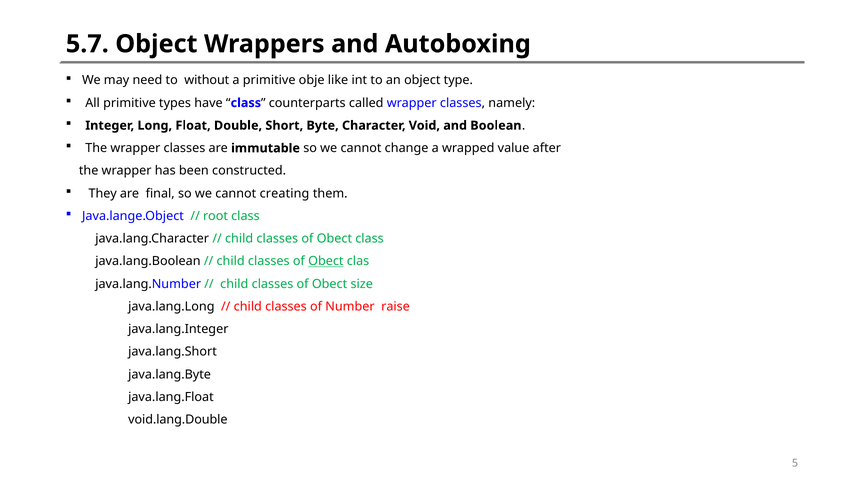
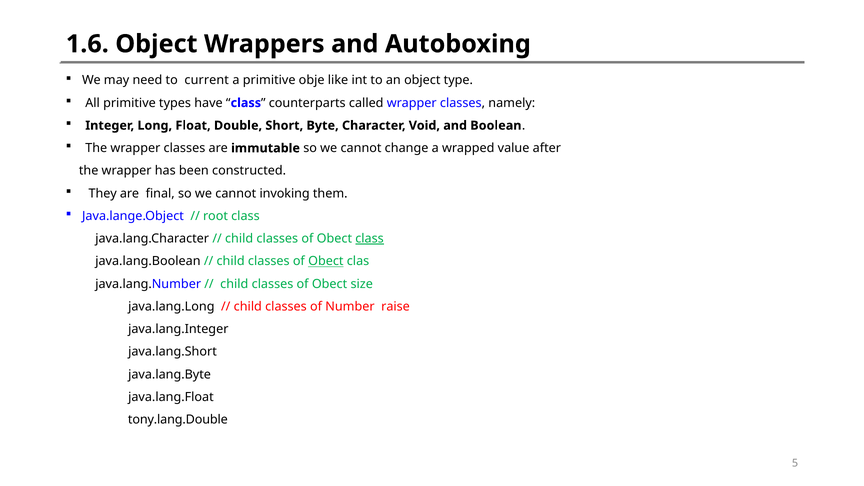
5.7: 5.7 -> 1.6
without: without -> current
creating: creating -> invoking
class at (370, 239) underline: none -> present
void.lang.Double: void.lang.Double -> tony.lang.Double
